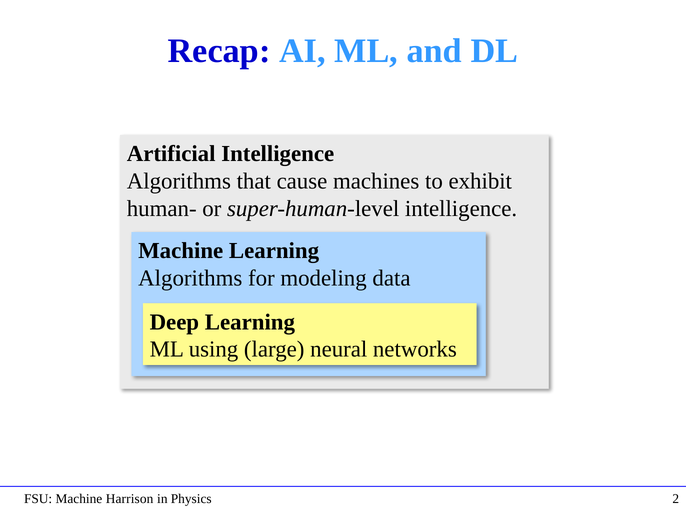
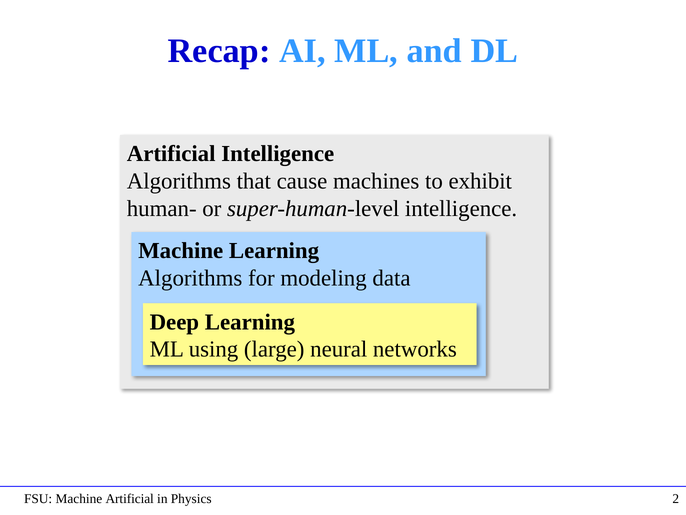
Machine Harrison: Harrison -> Artificial
